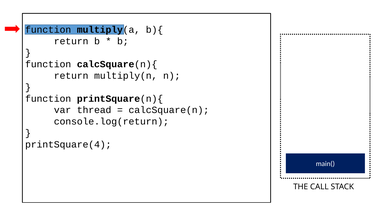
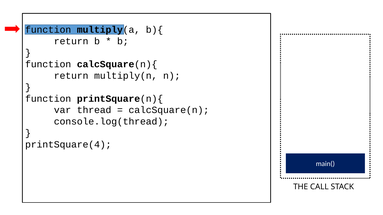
console.log(return: console.log(return -> console.log(thread
